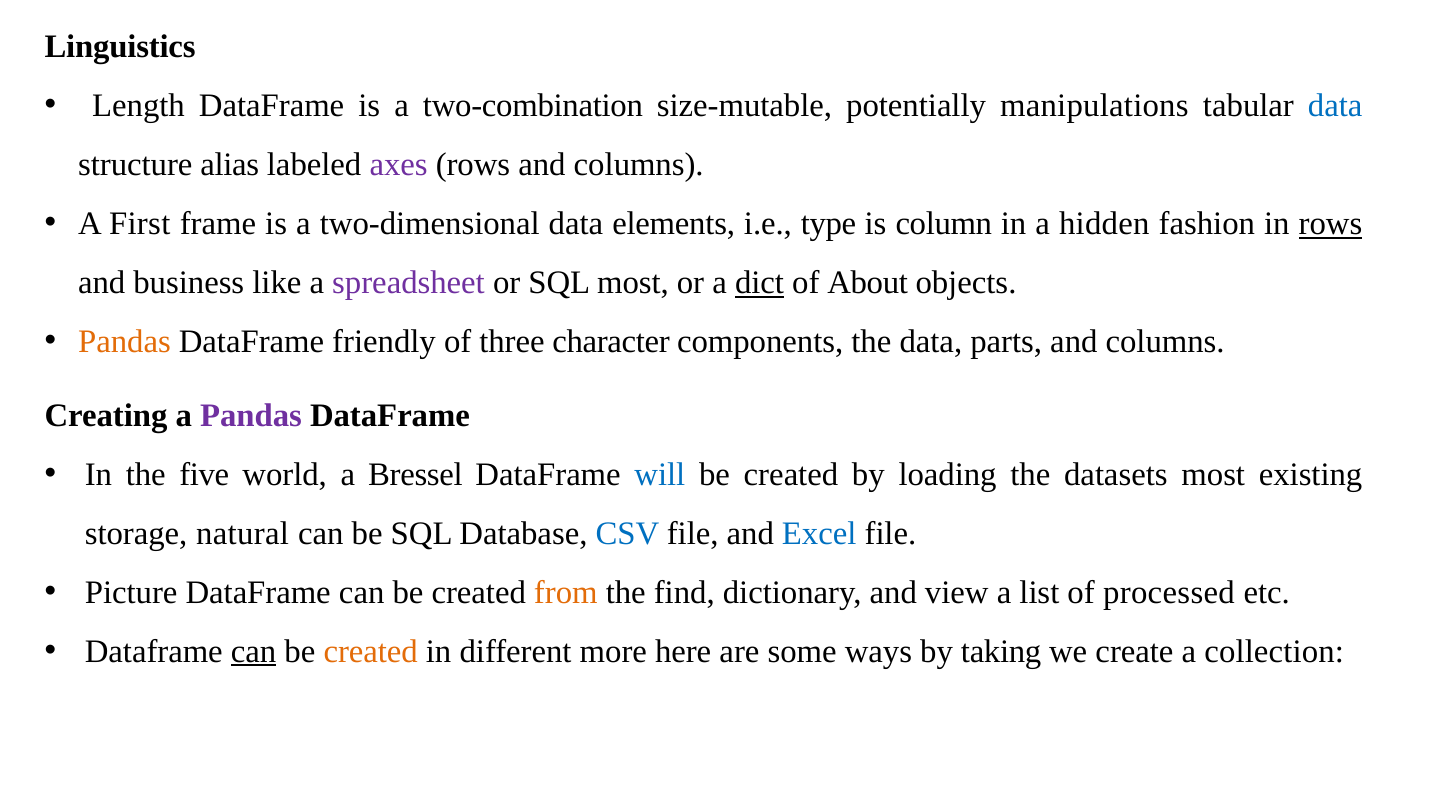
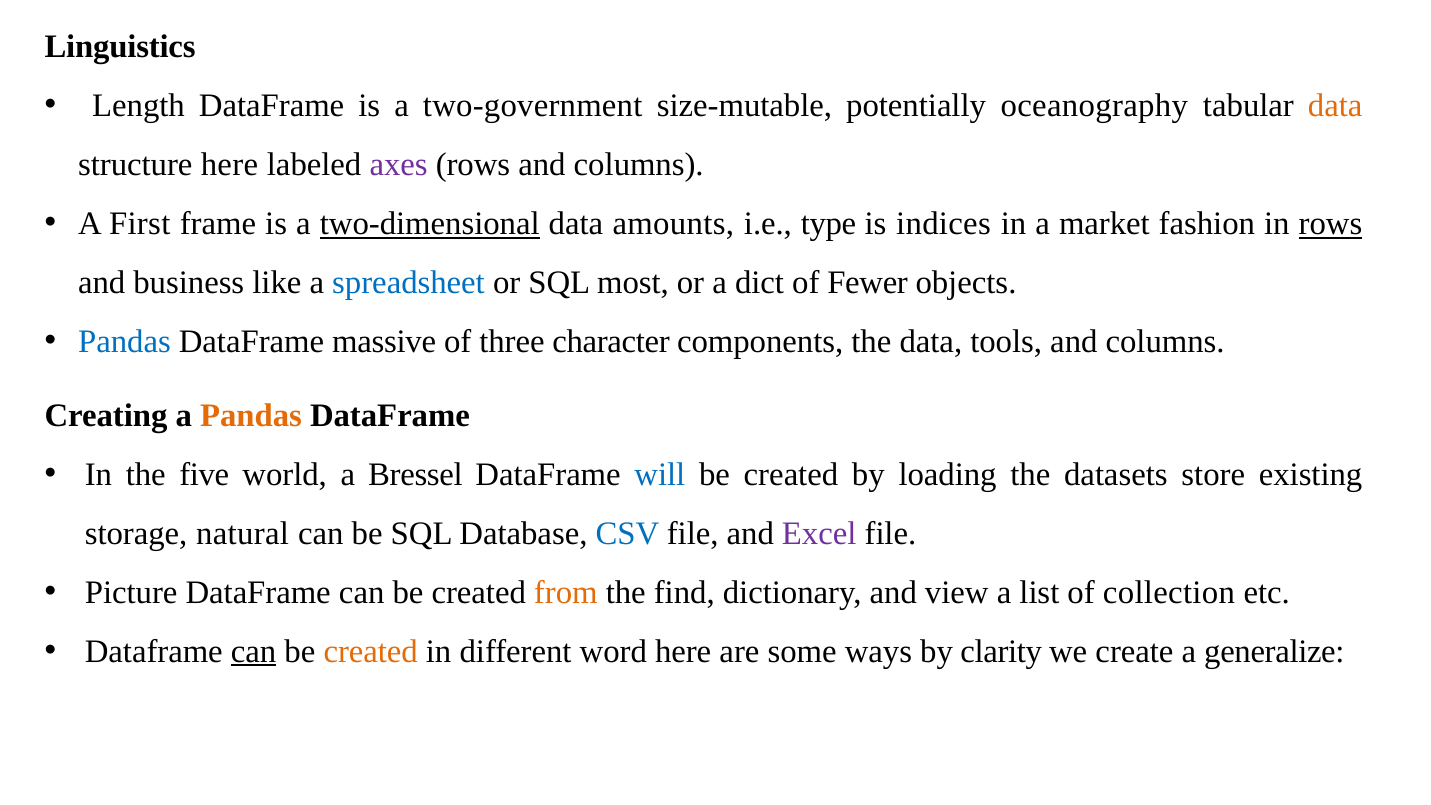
two-combination: two-combination -> two-government
manipulations: manipulations -> oceanography
data at (1335, 106) colour: blue -> orange
structure alias: alias -> here
two-dimensional underline: none -> present
elements: elements -> amounts
column: column -> indices
hidden: hidden -> market
spreadsheet colour: purple -> blue
dict underline: present -> none
About: About -> Fewer
Pandas at (124, 342) colour: orange -> blue
friendly: friendly -> massive
parts: parts -> tools
Pandas at (251, 415) colour: purple -> orange
datasets most: most -> store
Excel colour: blue -> purple
processed: processed -> collection
more: more -> word
taking: taking -> clarity
collection: collection -> generalize
